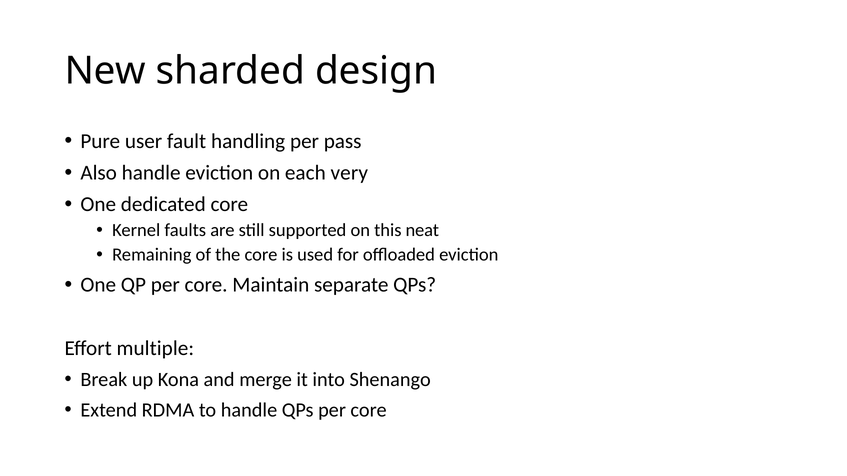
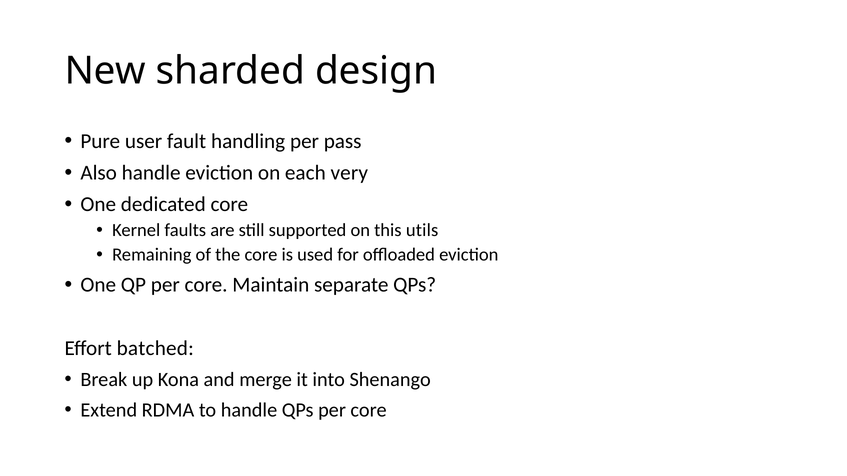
neat: neat -> utils
multiple: multiple -> batched
